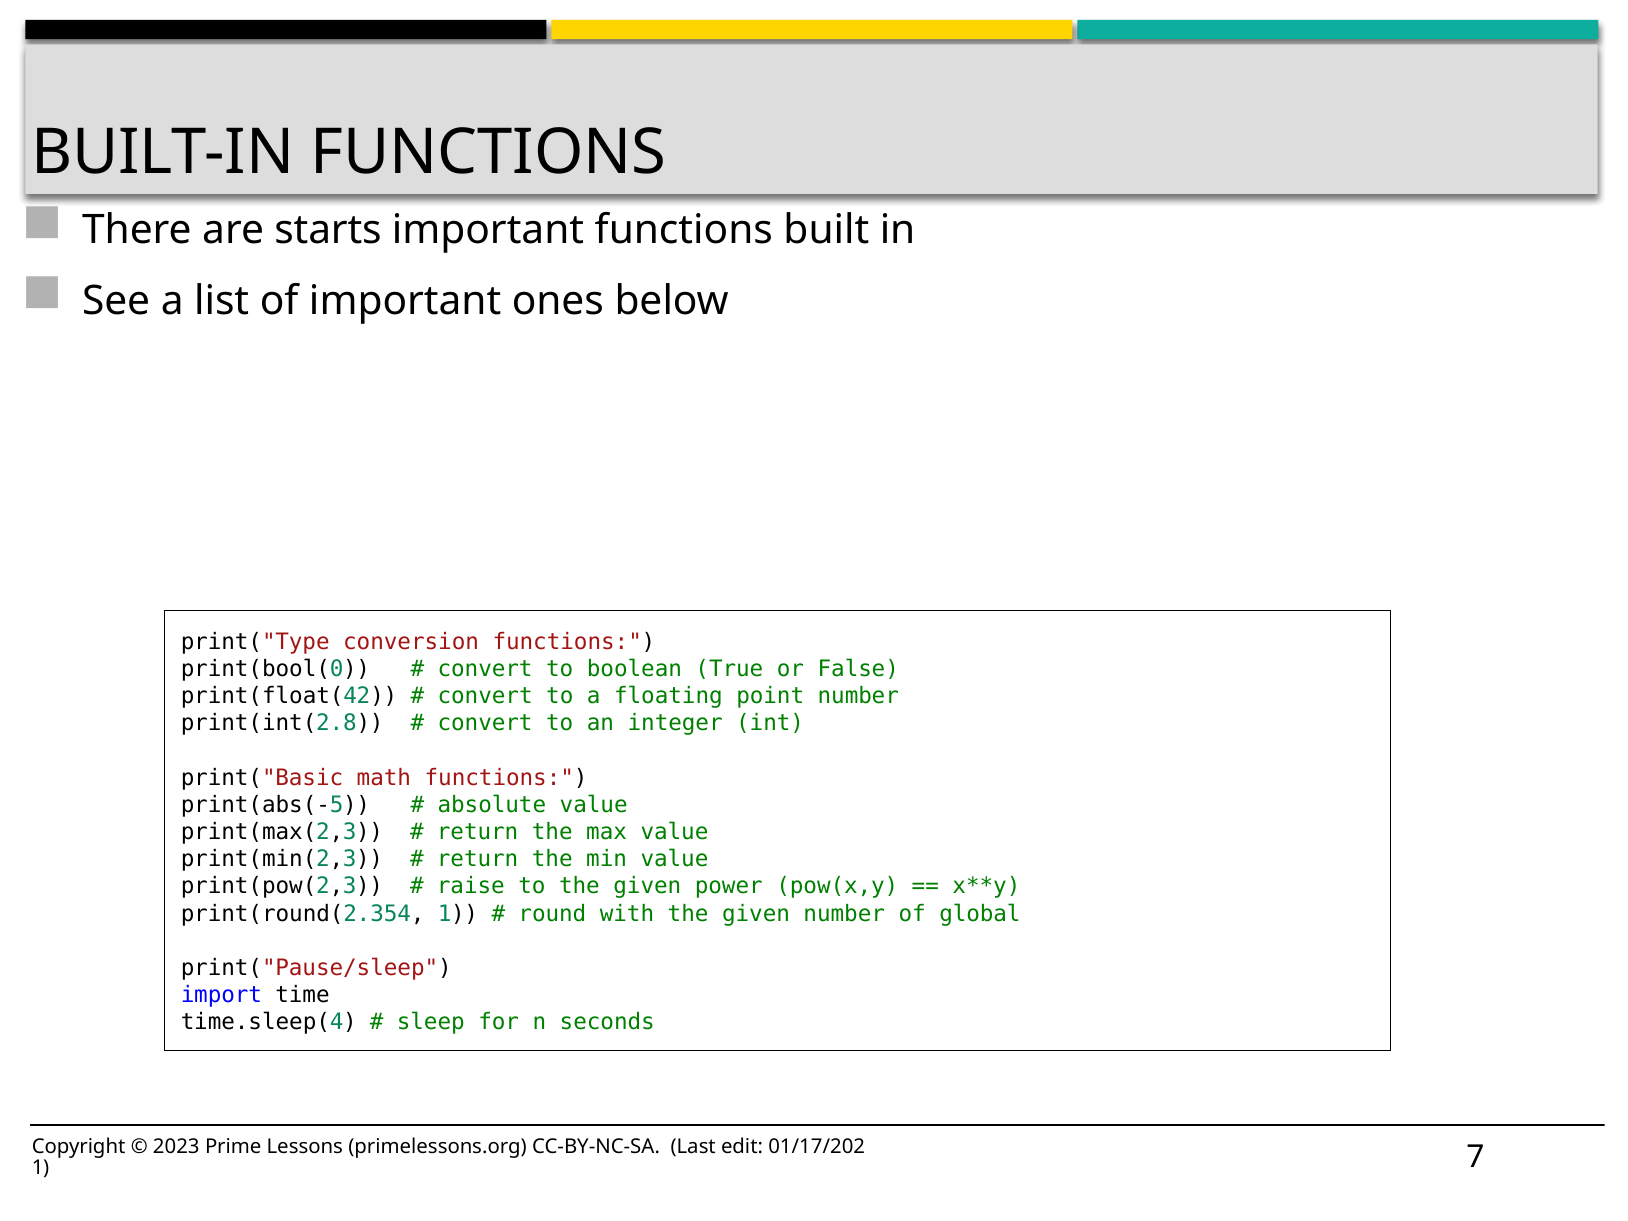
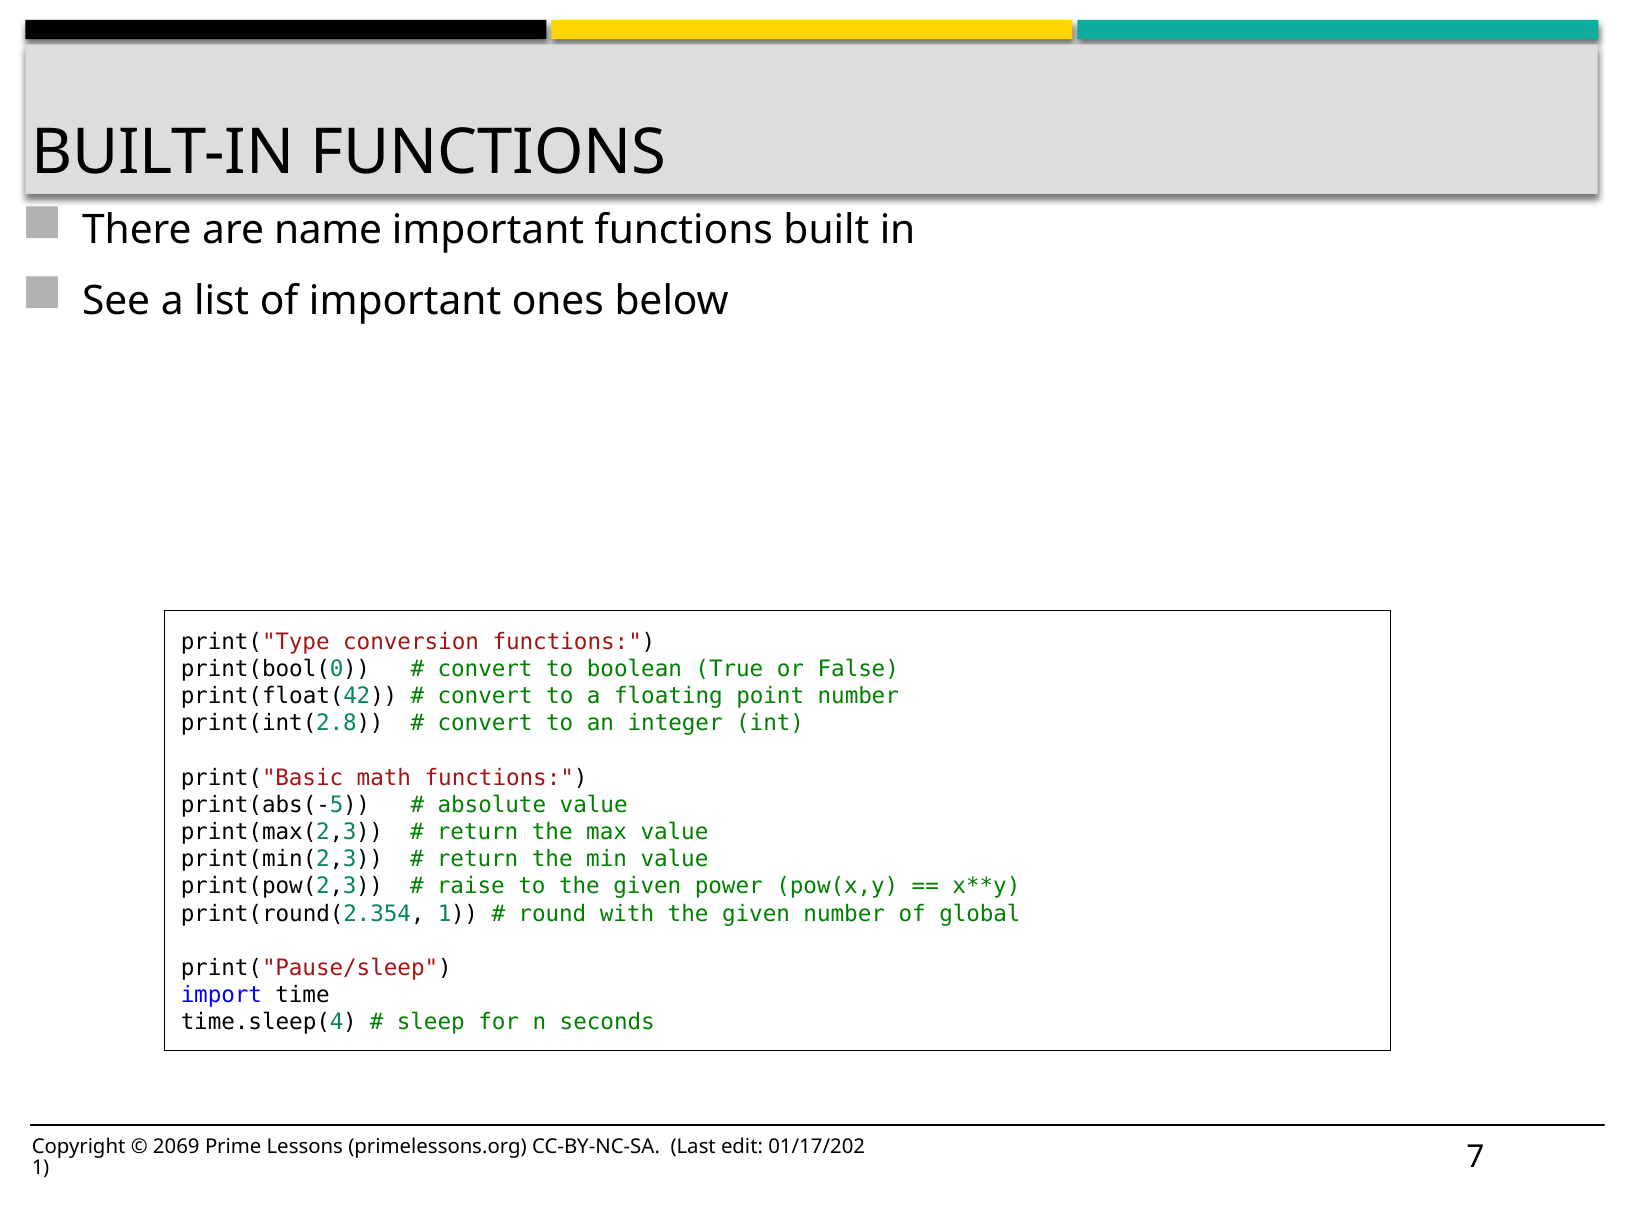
starts: starts -> name
2023: 2023 -> 2069
